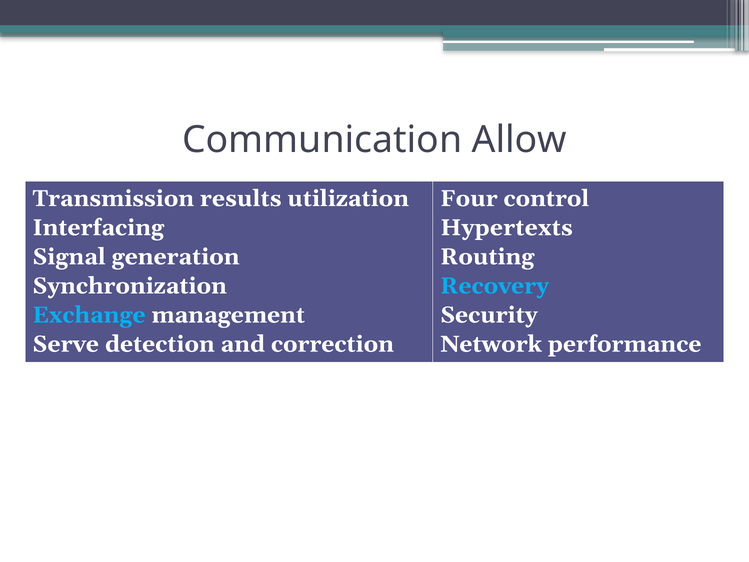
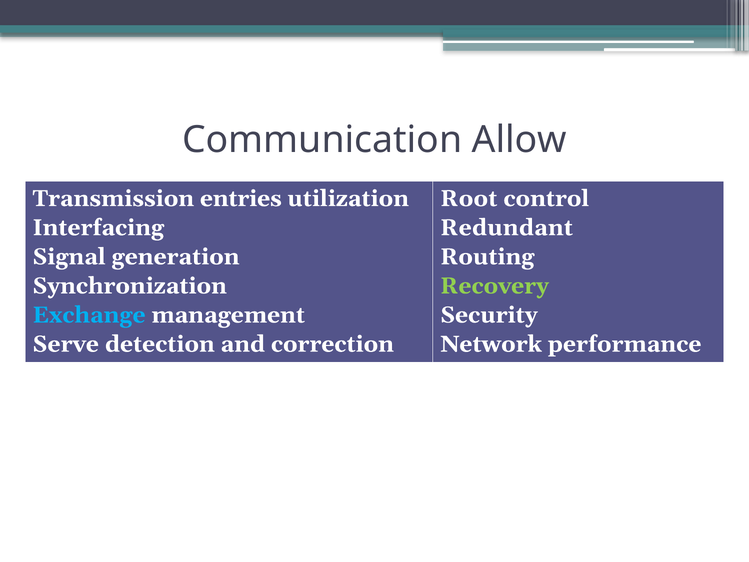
results: results -> entries
Four: Four -> Root
Hypertexts: Hypertexts -> Redundant
Recovery colour: light blue -> light green
